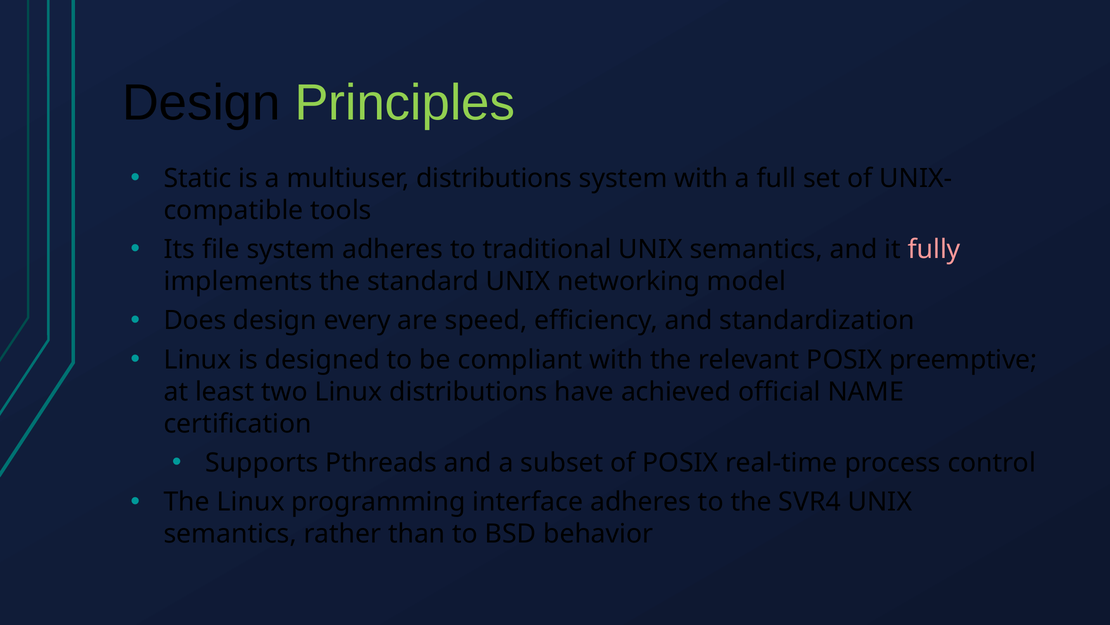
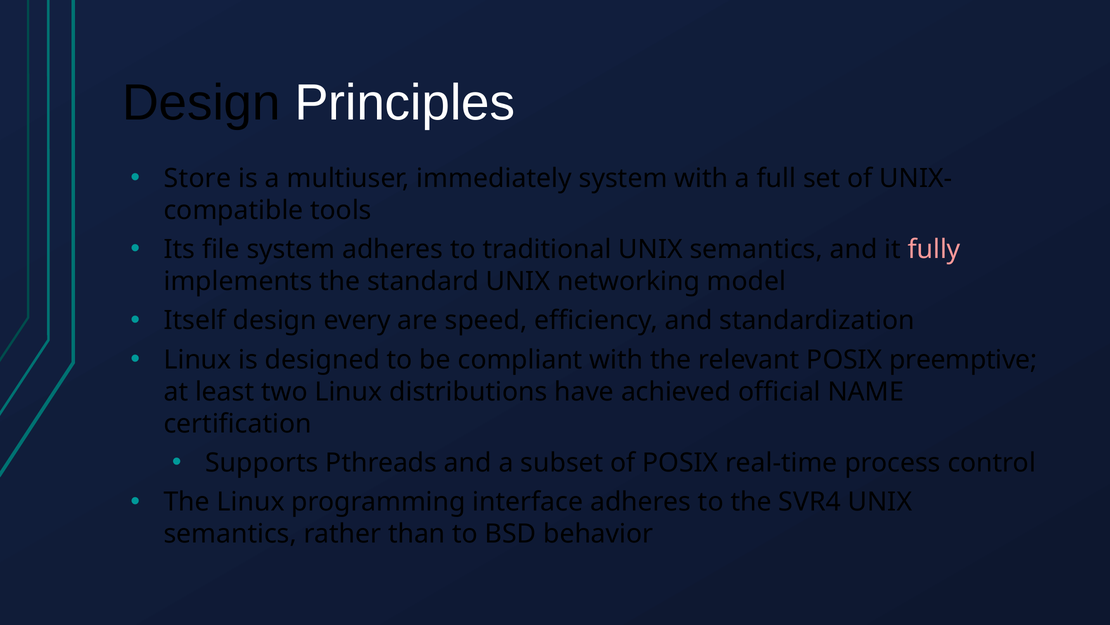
Principles colour: light green -> white
Static: Static -> Store
multiuser distributions: distributions -> immediately
Does: Does -> Itself
